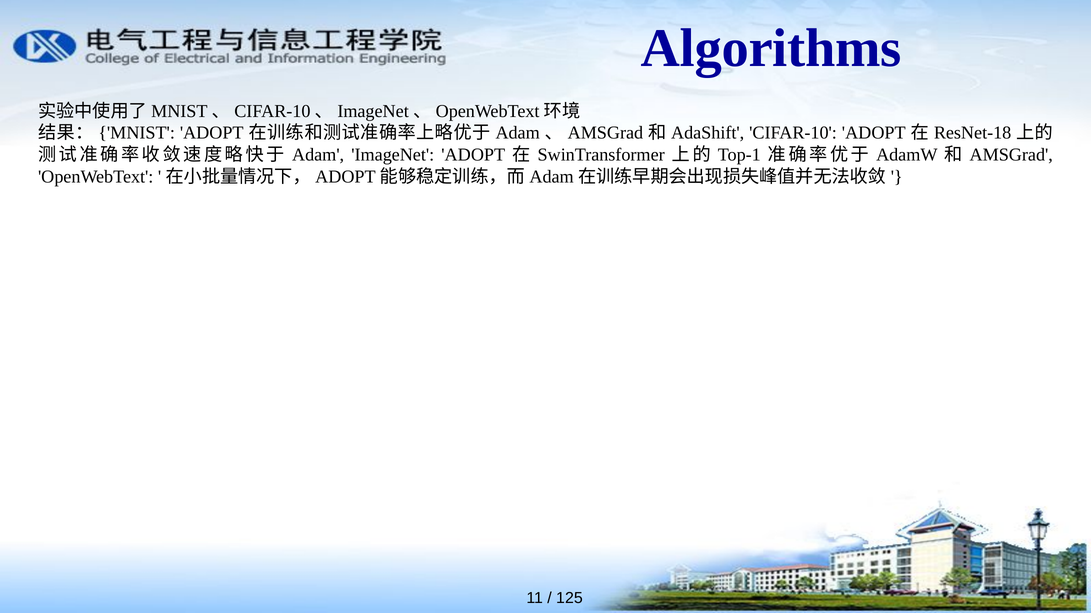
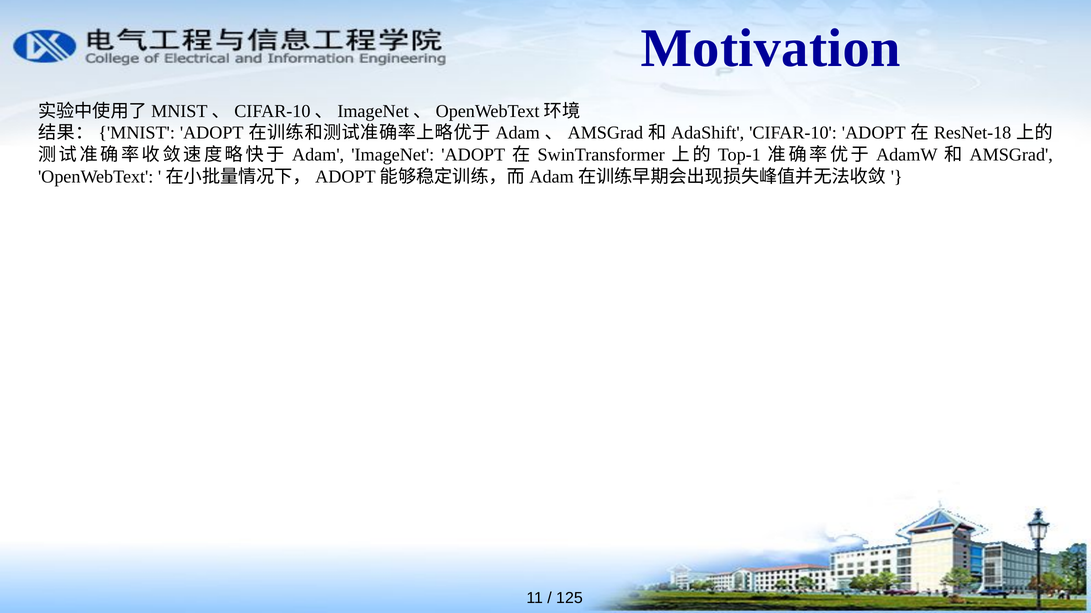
Algorithms: Algorithms -> Motivation
